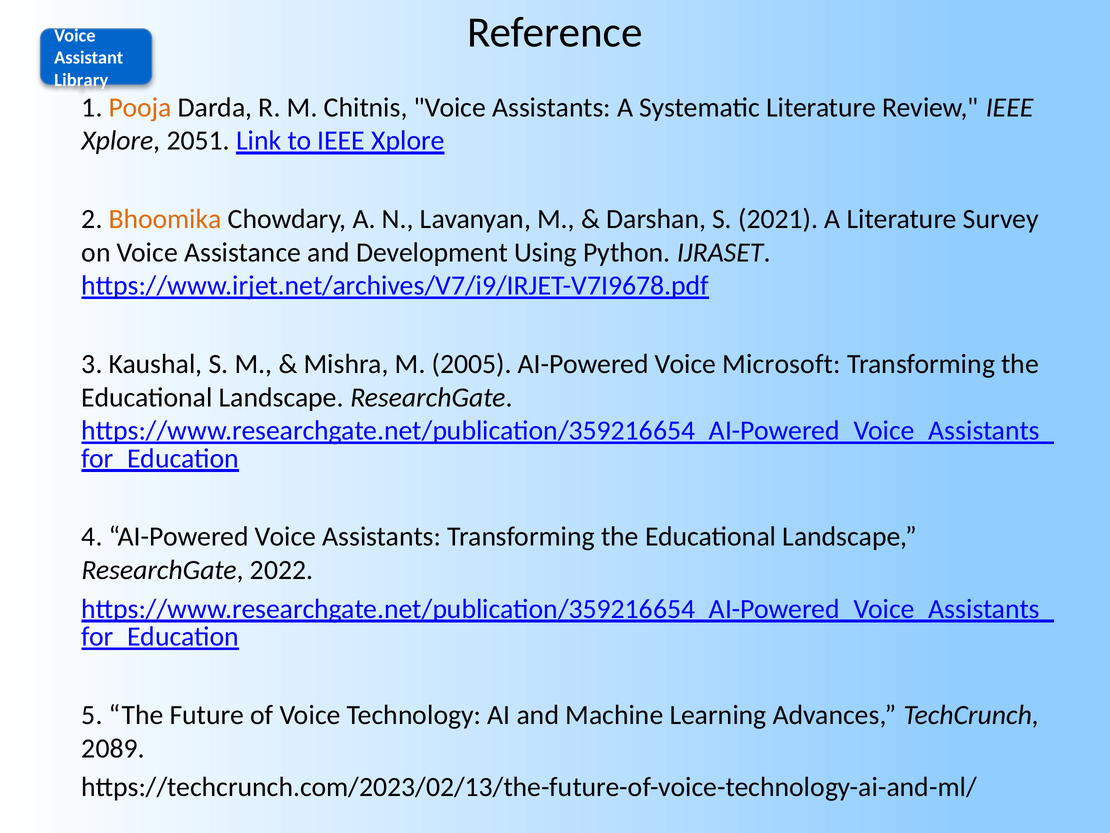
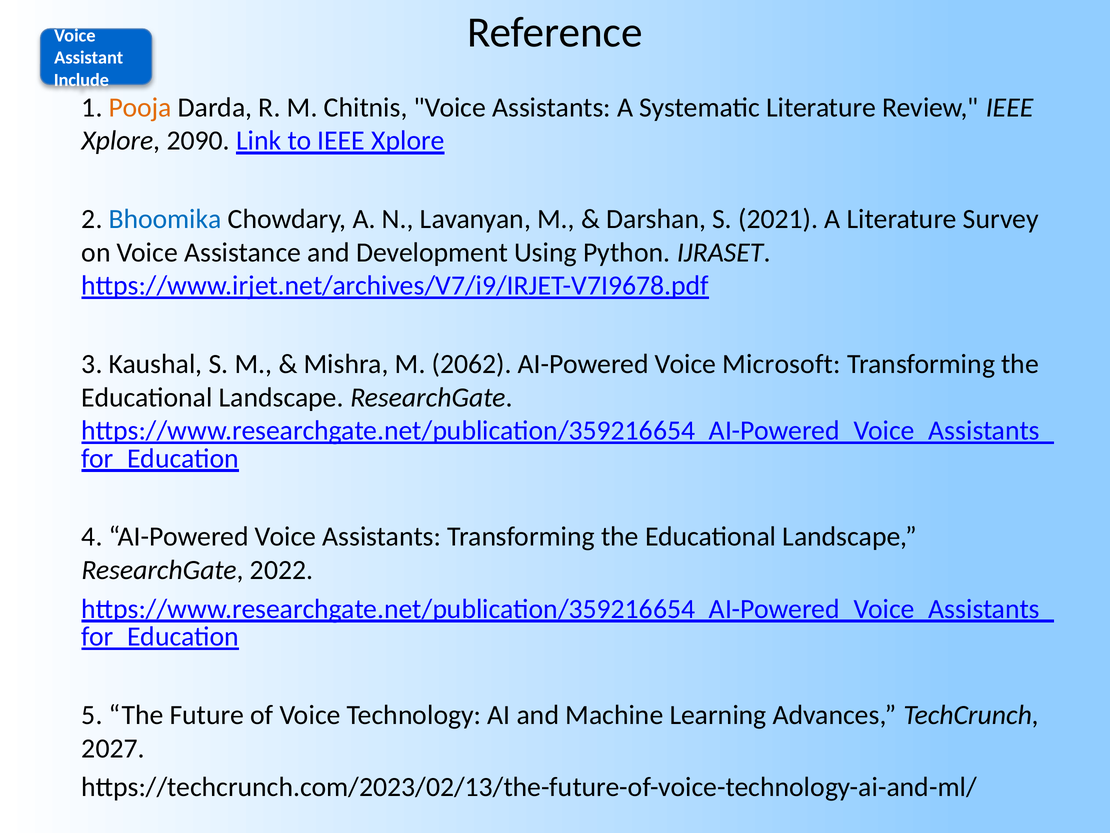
Library: Library -> Include
2051: 2051 -> 2090
Bhoomika colour: orange -> blue
2005: 2005 -> 2062
2089: 2089 -> 2027
